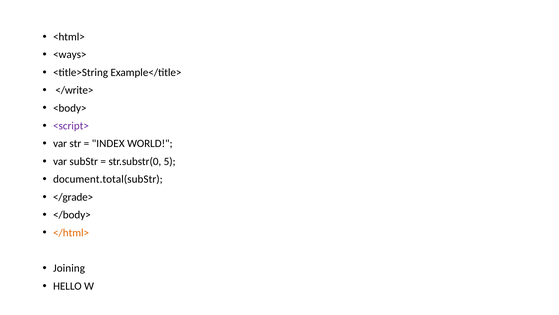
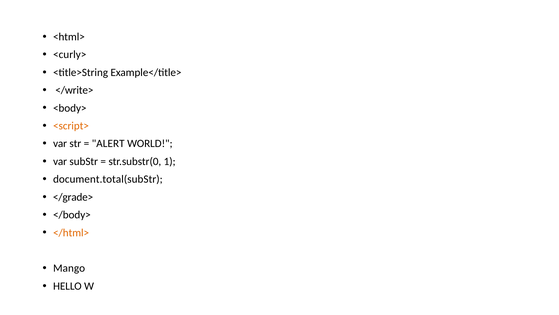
<ways>: <ways> -> <curly>
<script> colour: purple -> orange
INDEX: INDEX -> ALERT
5: 5 -> 1
Joining: Joining -> Mango
